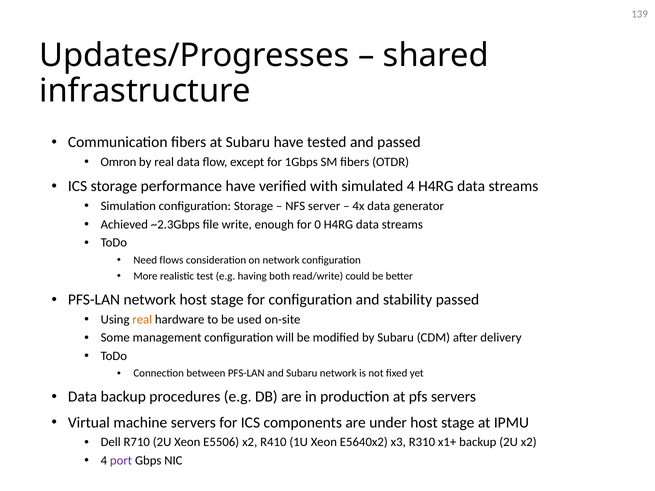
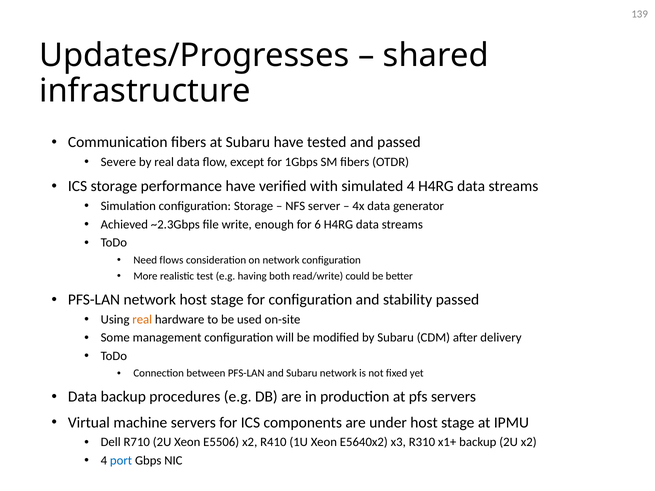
Omron: Omron -> Severe
0: 0 -> 6
port colour: purple -> blue
